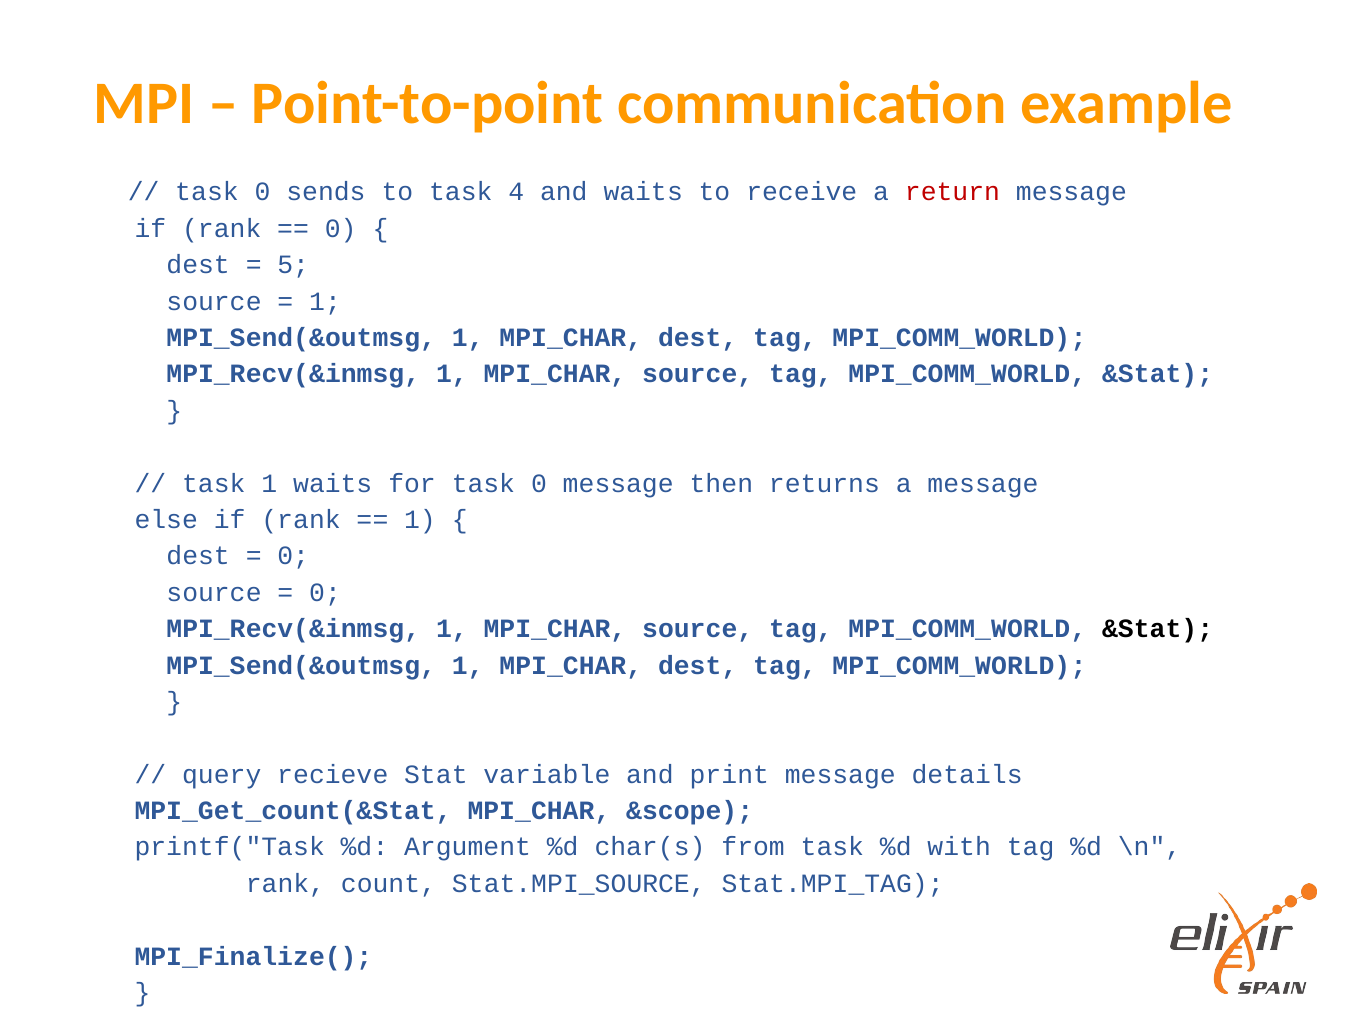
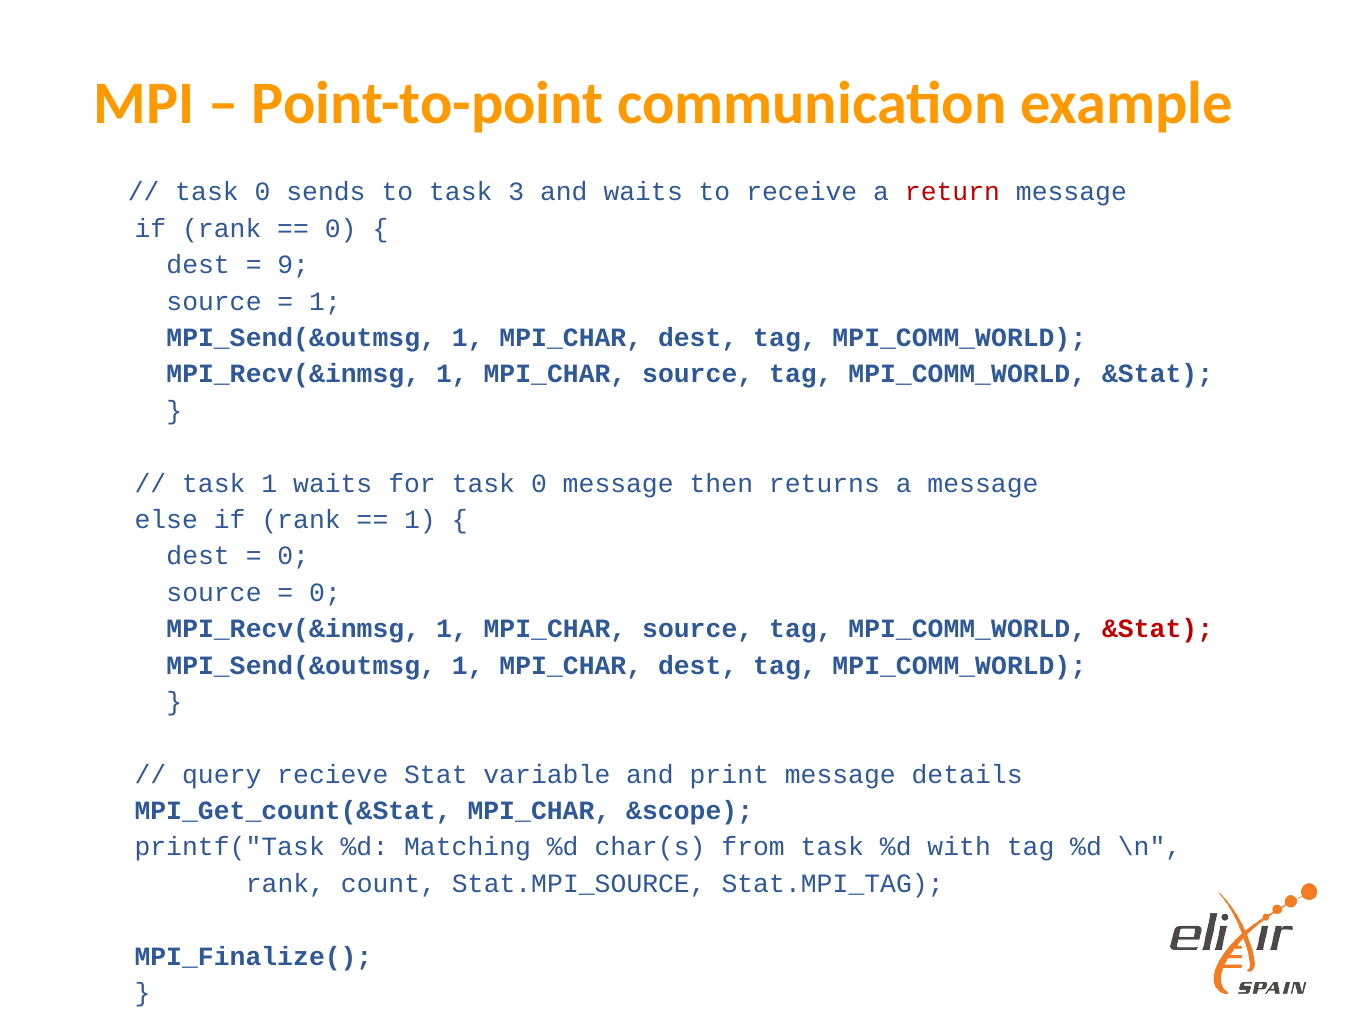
4: 4 -> 3
5: 5 -> 9
&Stat at (1158, 629) colour: black -> red
Argument: Argument -> Matching
